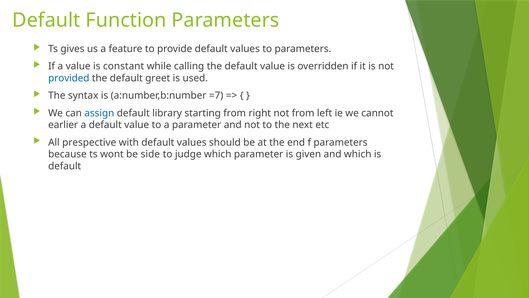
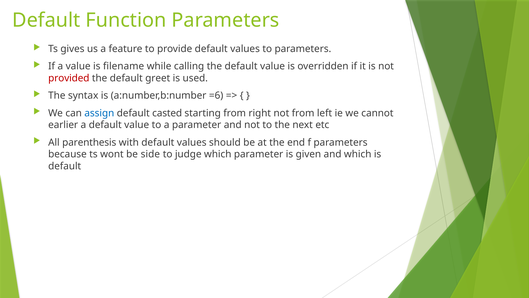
constant: constant -> filename
provided colour: blue -> red
=7: =7 -> =6
library: library -> casted
prespective: prespective -> parenthesis
